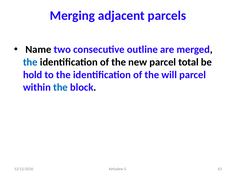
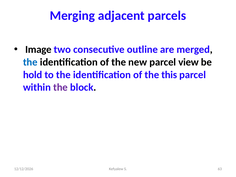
Name: Name -> Image
total: total -> view
will: will -> this
the at (60, 87) colour: blue -> purple
